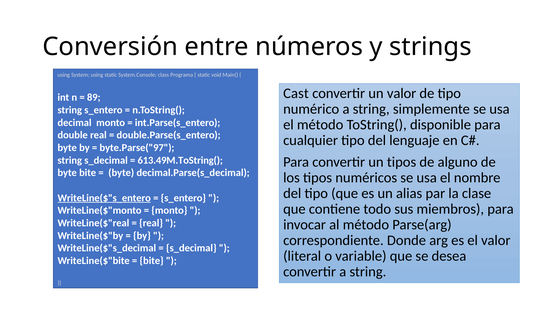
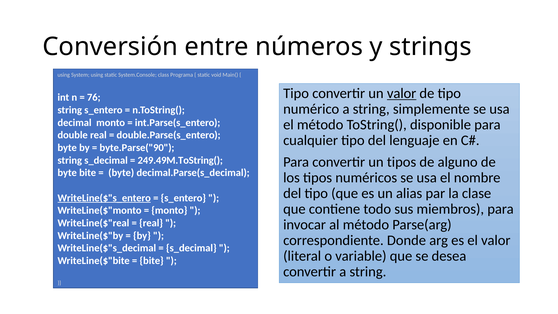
Cast at (296, 93): Cast -> Tipo
valor at (402, 93) underline: none -> present
89: 89 -> 76
byte.Parse("97: byte.Parse("97 -> byte.Parse("90
613.49M.ToString(: 613.49M.ToString( -> 249.49M.ToString(
